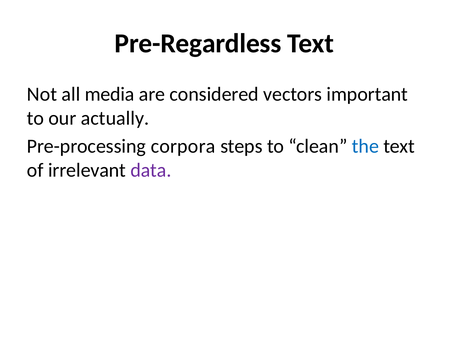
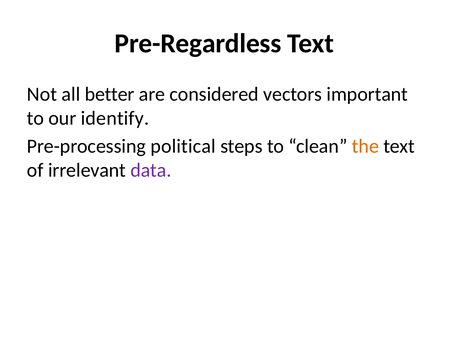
media: media -> better
actually: actually -> identify
corpora: corpora -> political
the colour: blue -> orange
